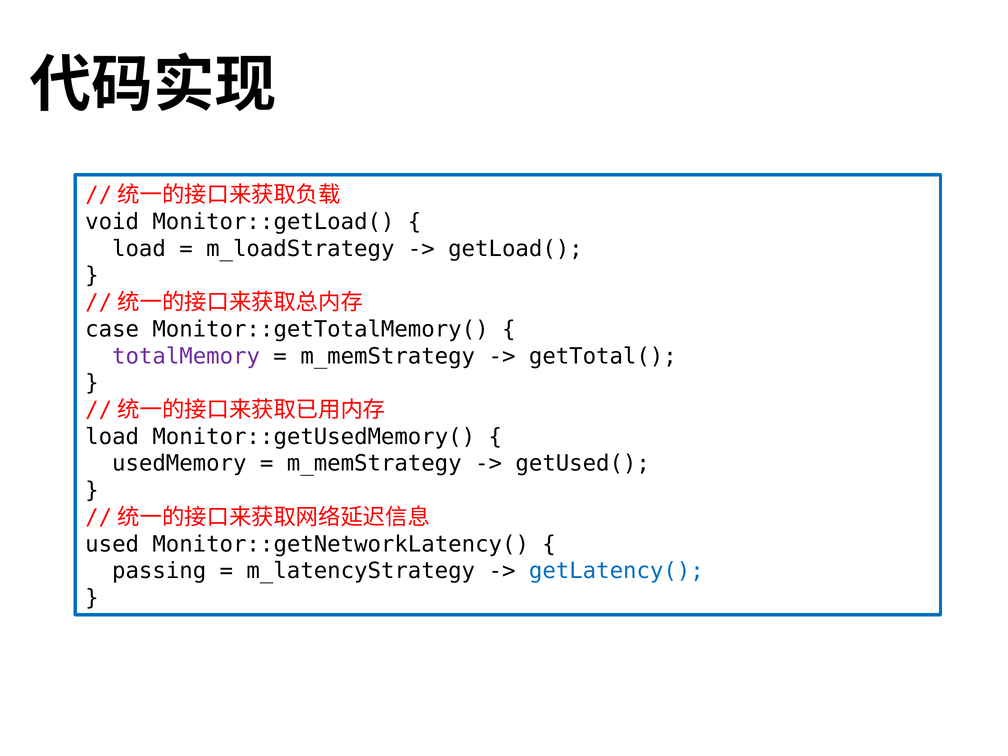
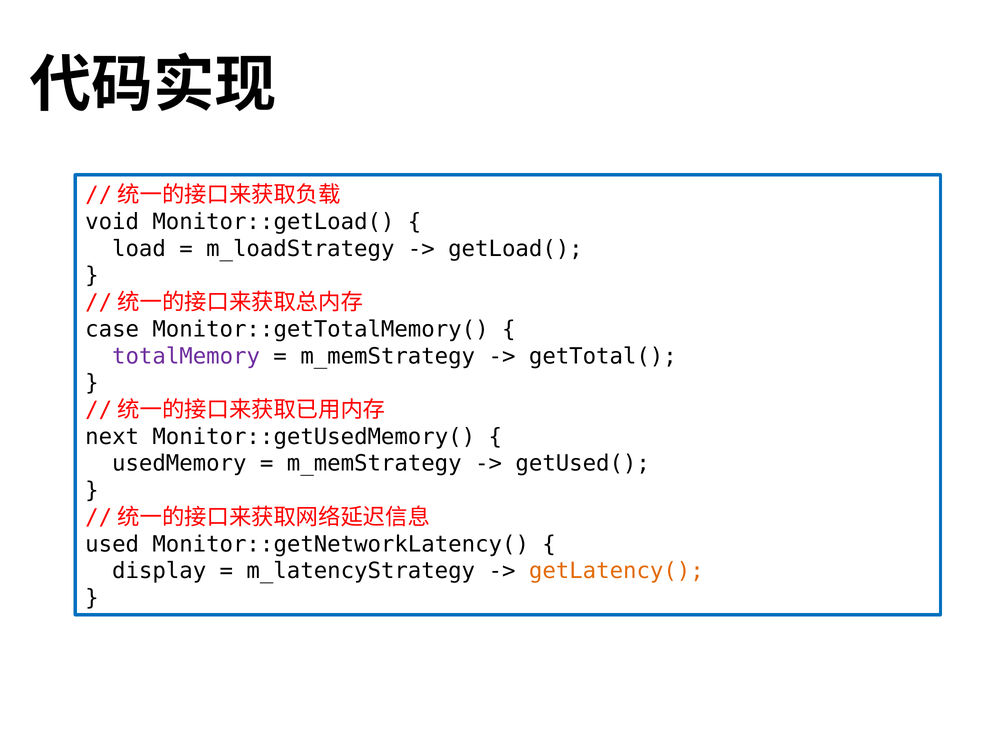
load at (112, 437): load -> next
passing: passing -> display
getLatency( colour: blue -> orange
